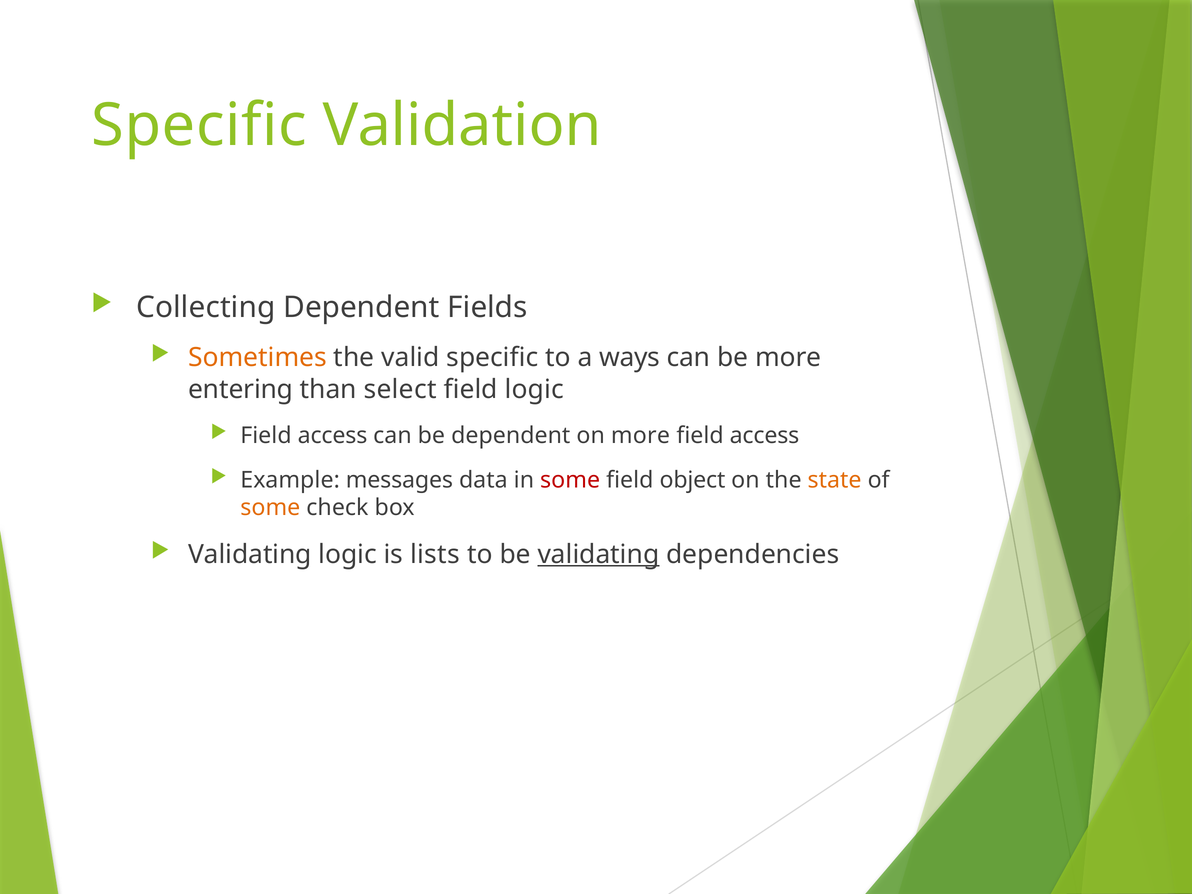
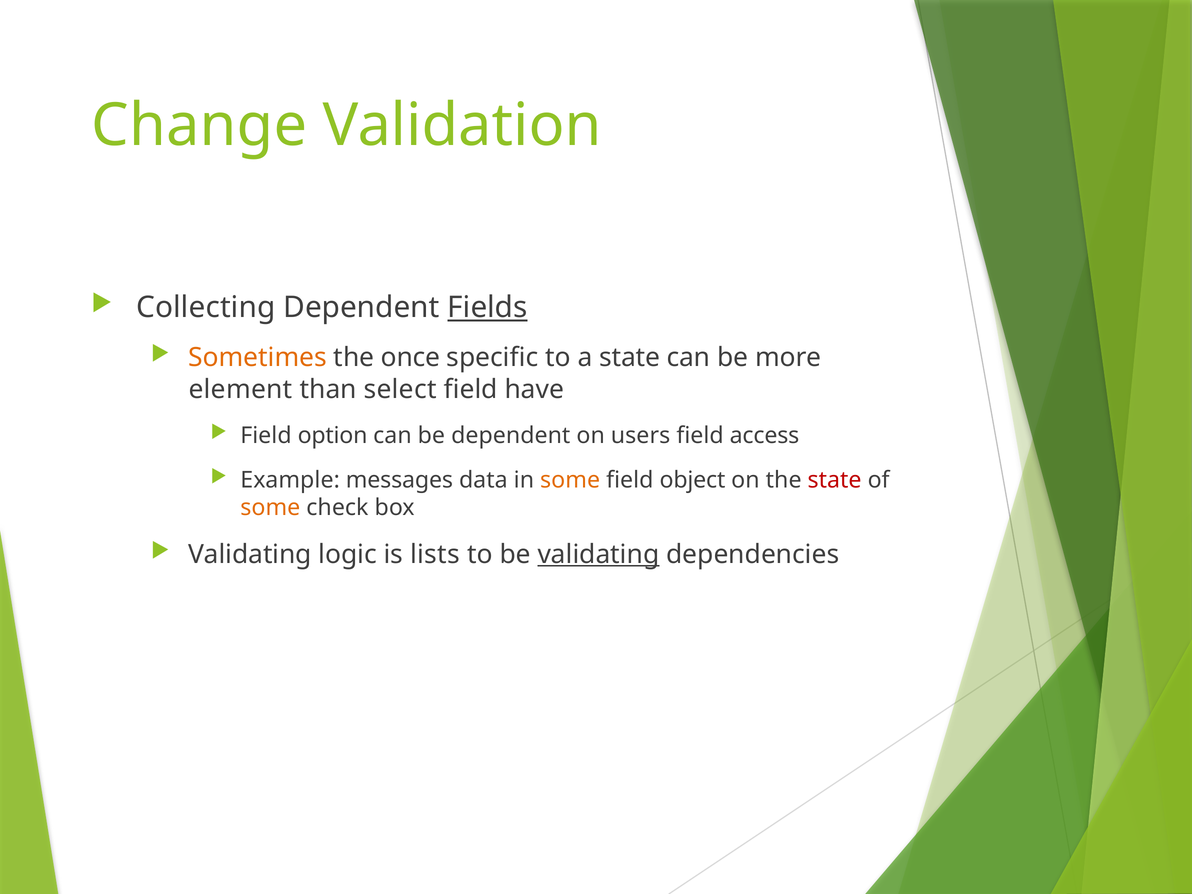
Specific at (199, 125): Specific -> Change
Fields underline: none -> present
valid: valid -> once
a ways: ways -> state
entering: entering -> element
field logic: logic -> have
access at (333, 436): access -> option
on more: more -> users
some at (570, 480) colour: red -> orange
state at (835, 480) colour: orange -> red
